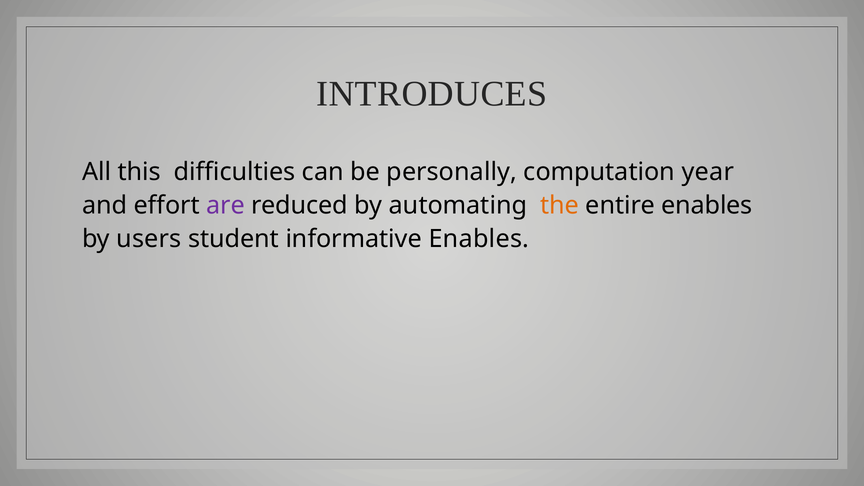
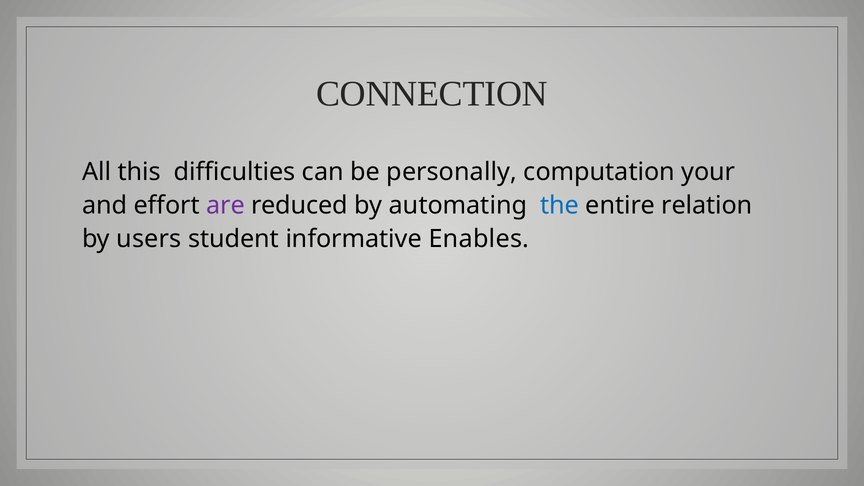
INTRODUCES: INTRODUCES -> CONNECTION
year: year -> your
the colour: orange -> blue
entire enables: enables -> relation
